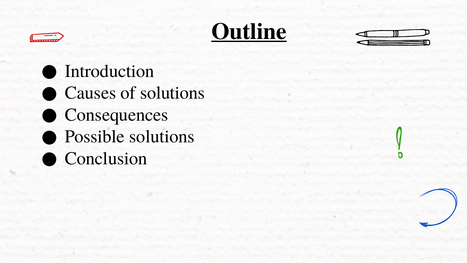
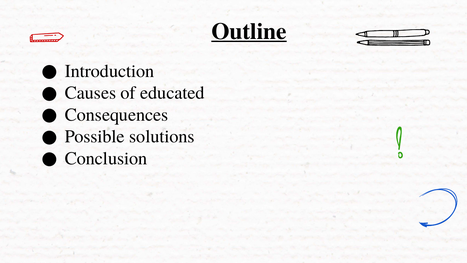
of solutions: solutions -> educated
